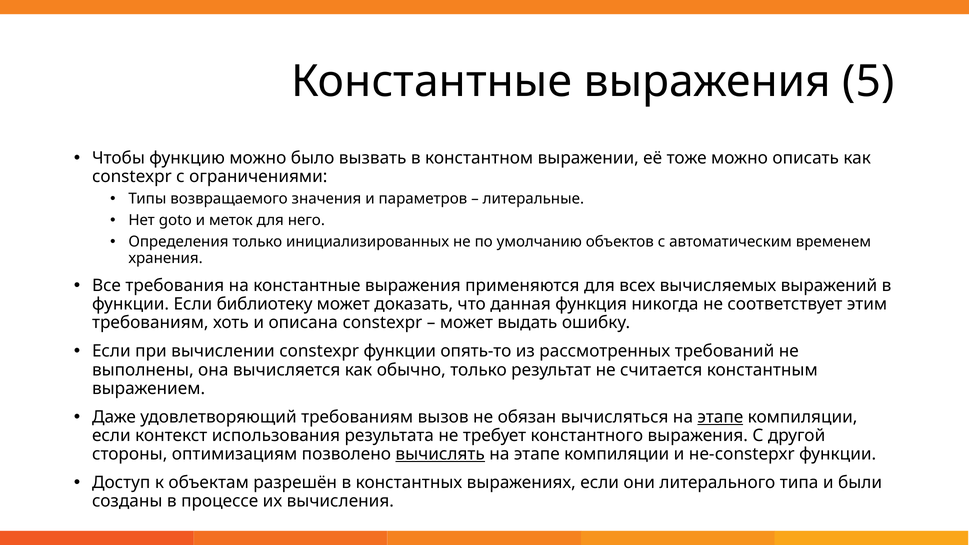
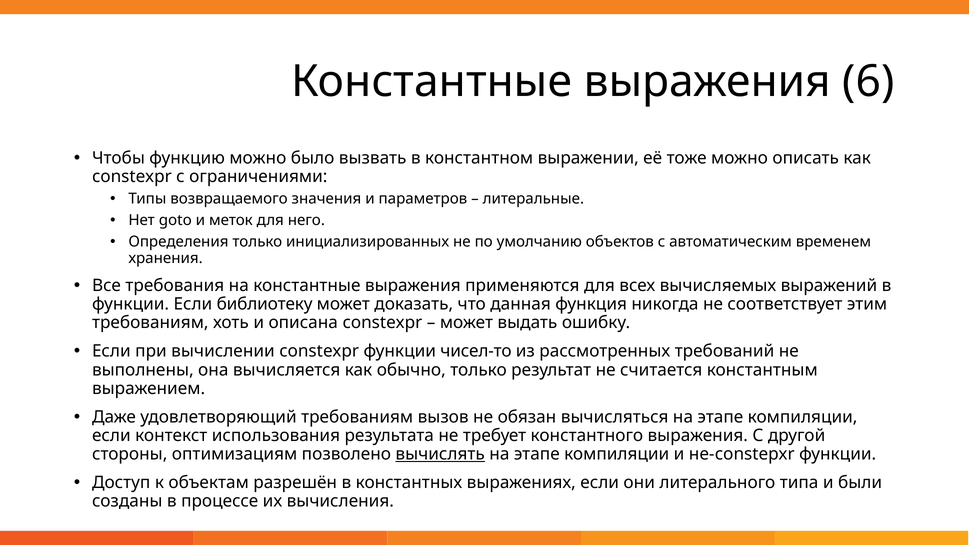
5: 5 -> 6
опять-то: опять-то -> чисел-то
этапе at (720, 417) underline: present -> none
